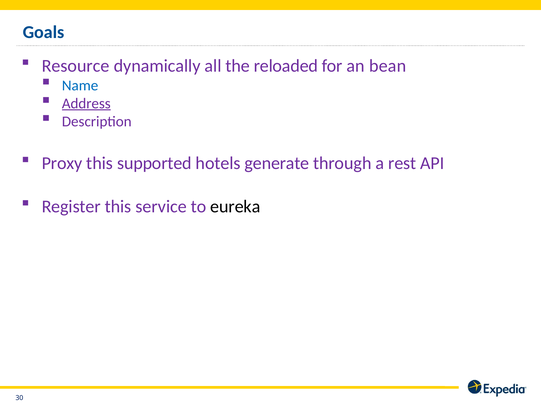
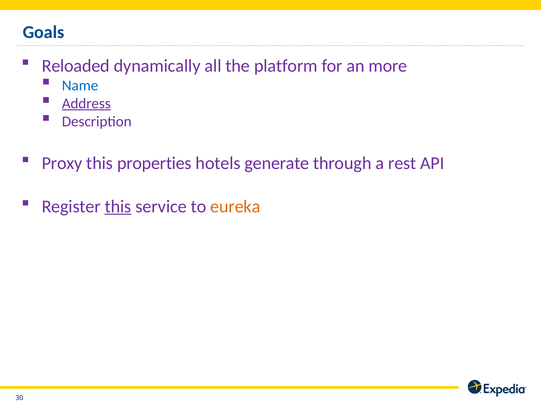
Resource: Resource -> Reloaded
reloaded: reloaded -> platform
bean: bean -> more
supported: supported -> properties
this at (118, 206) underline: none -> present
eureka colour: black -> orange
